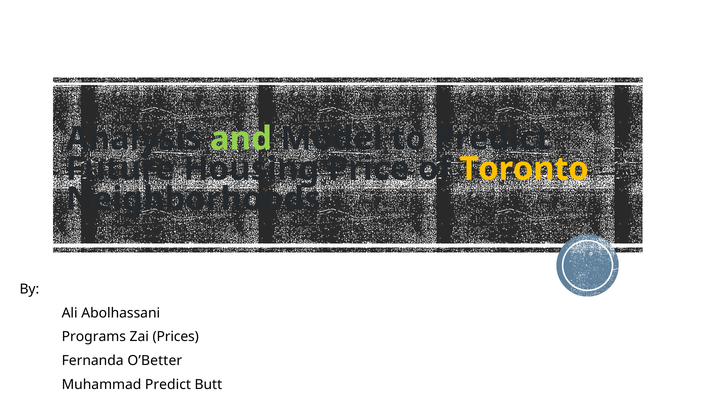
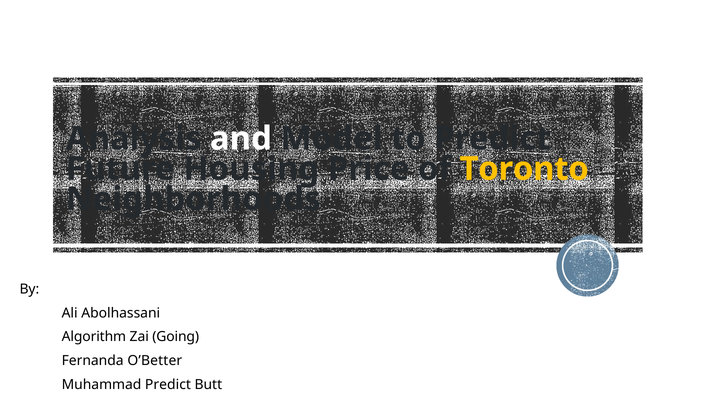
and colour: light green -> white
Programs: Programs -> Algorithm
Prices: Prices -> Going
